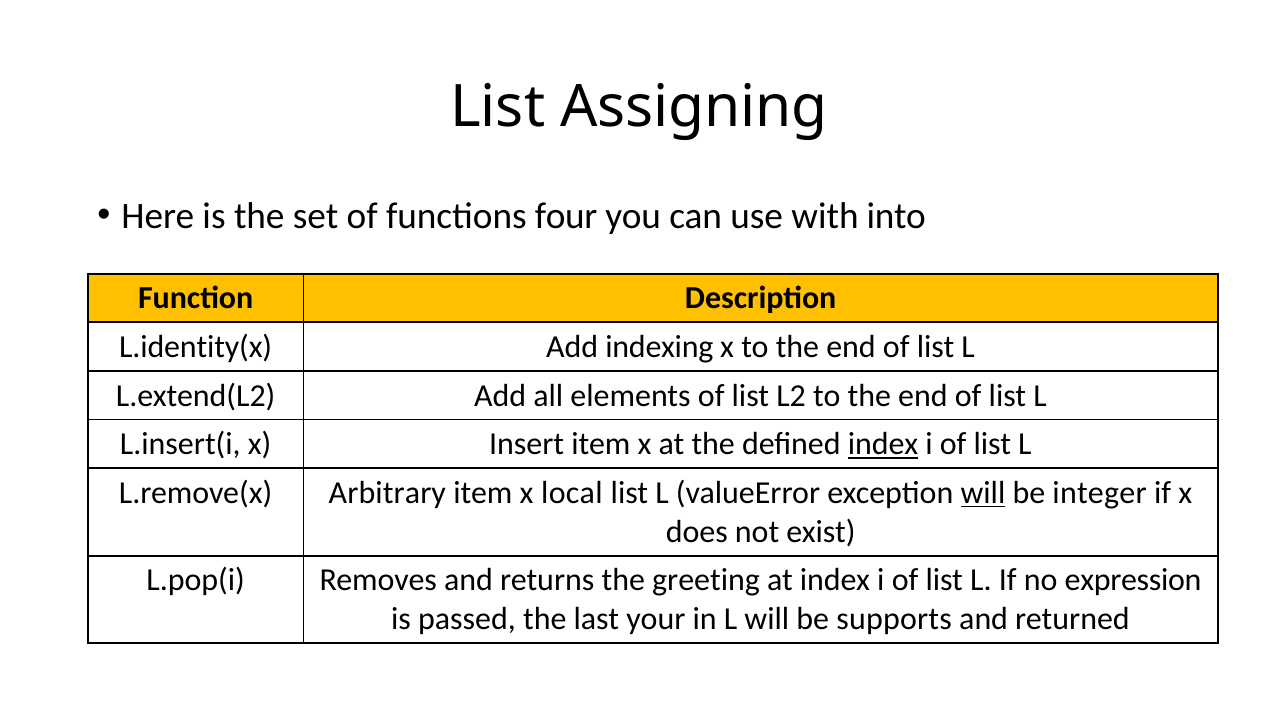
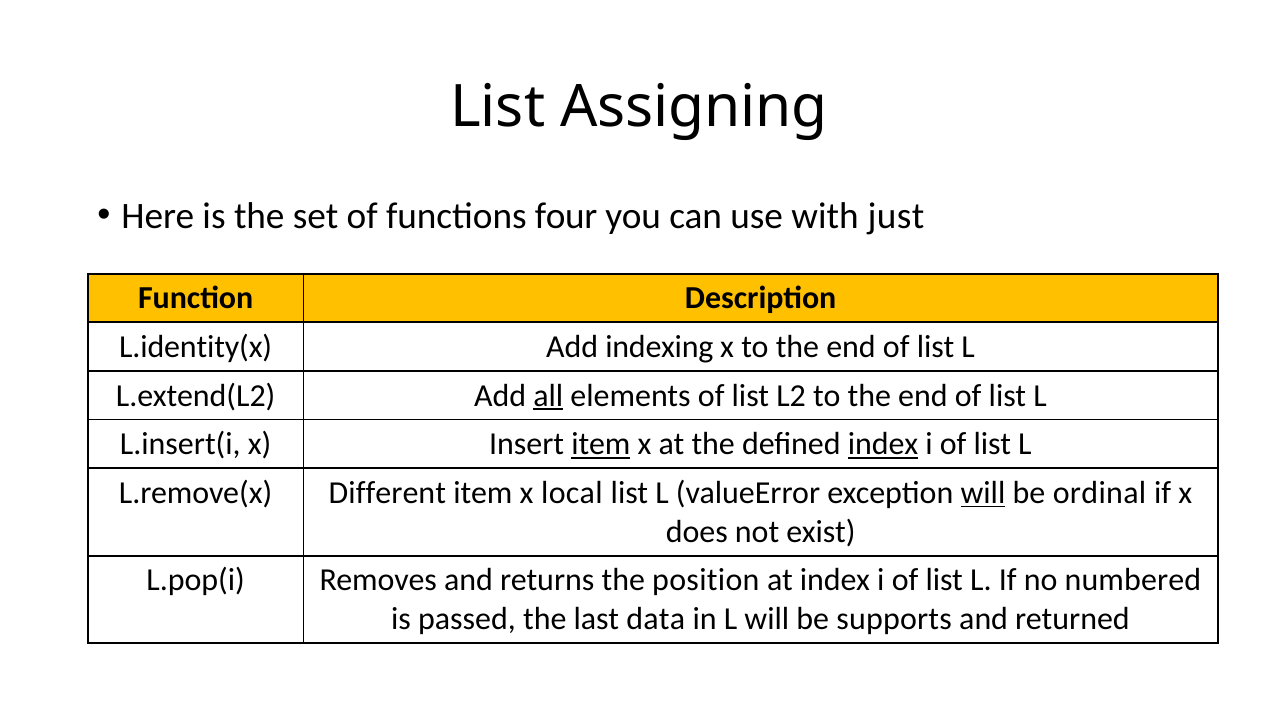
into: into -> just
all underline: none -> present
item at (601, 444) underline: none -> present
Arbitrary: Arbitrary -> Different
integer: integer -> ordinal
greeting: greeting -> position
expression: expression -> numbered
your: your -> data
